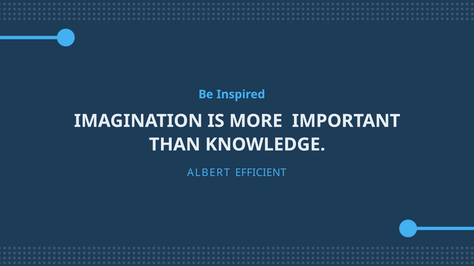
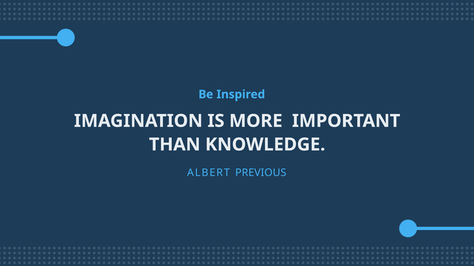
EFFICIENT: EFFICIENT -> PREVIOUS
